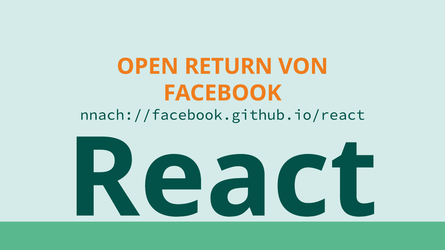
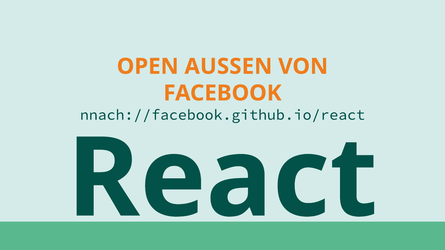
RETURN: RETURN -> AUSSEN
